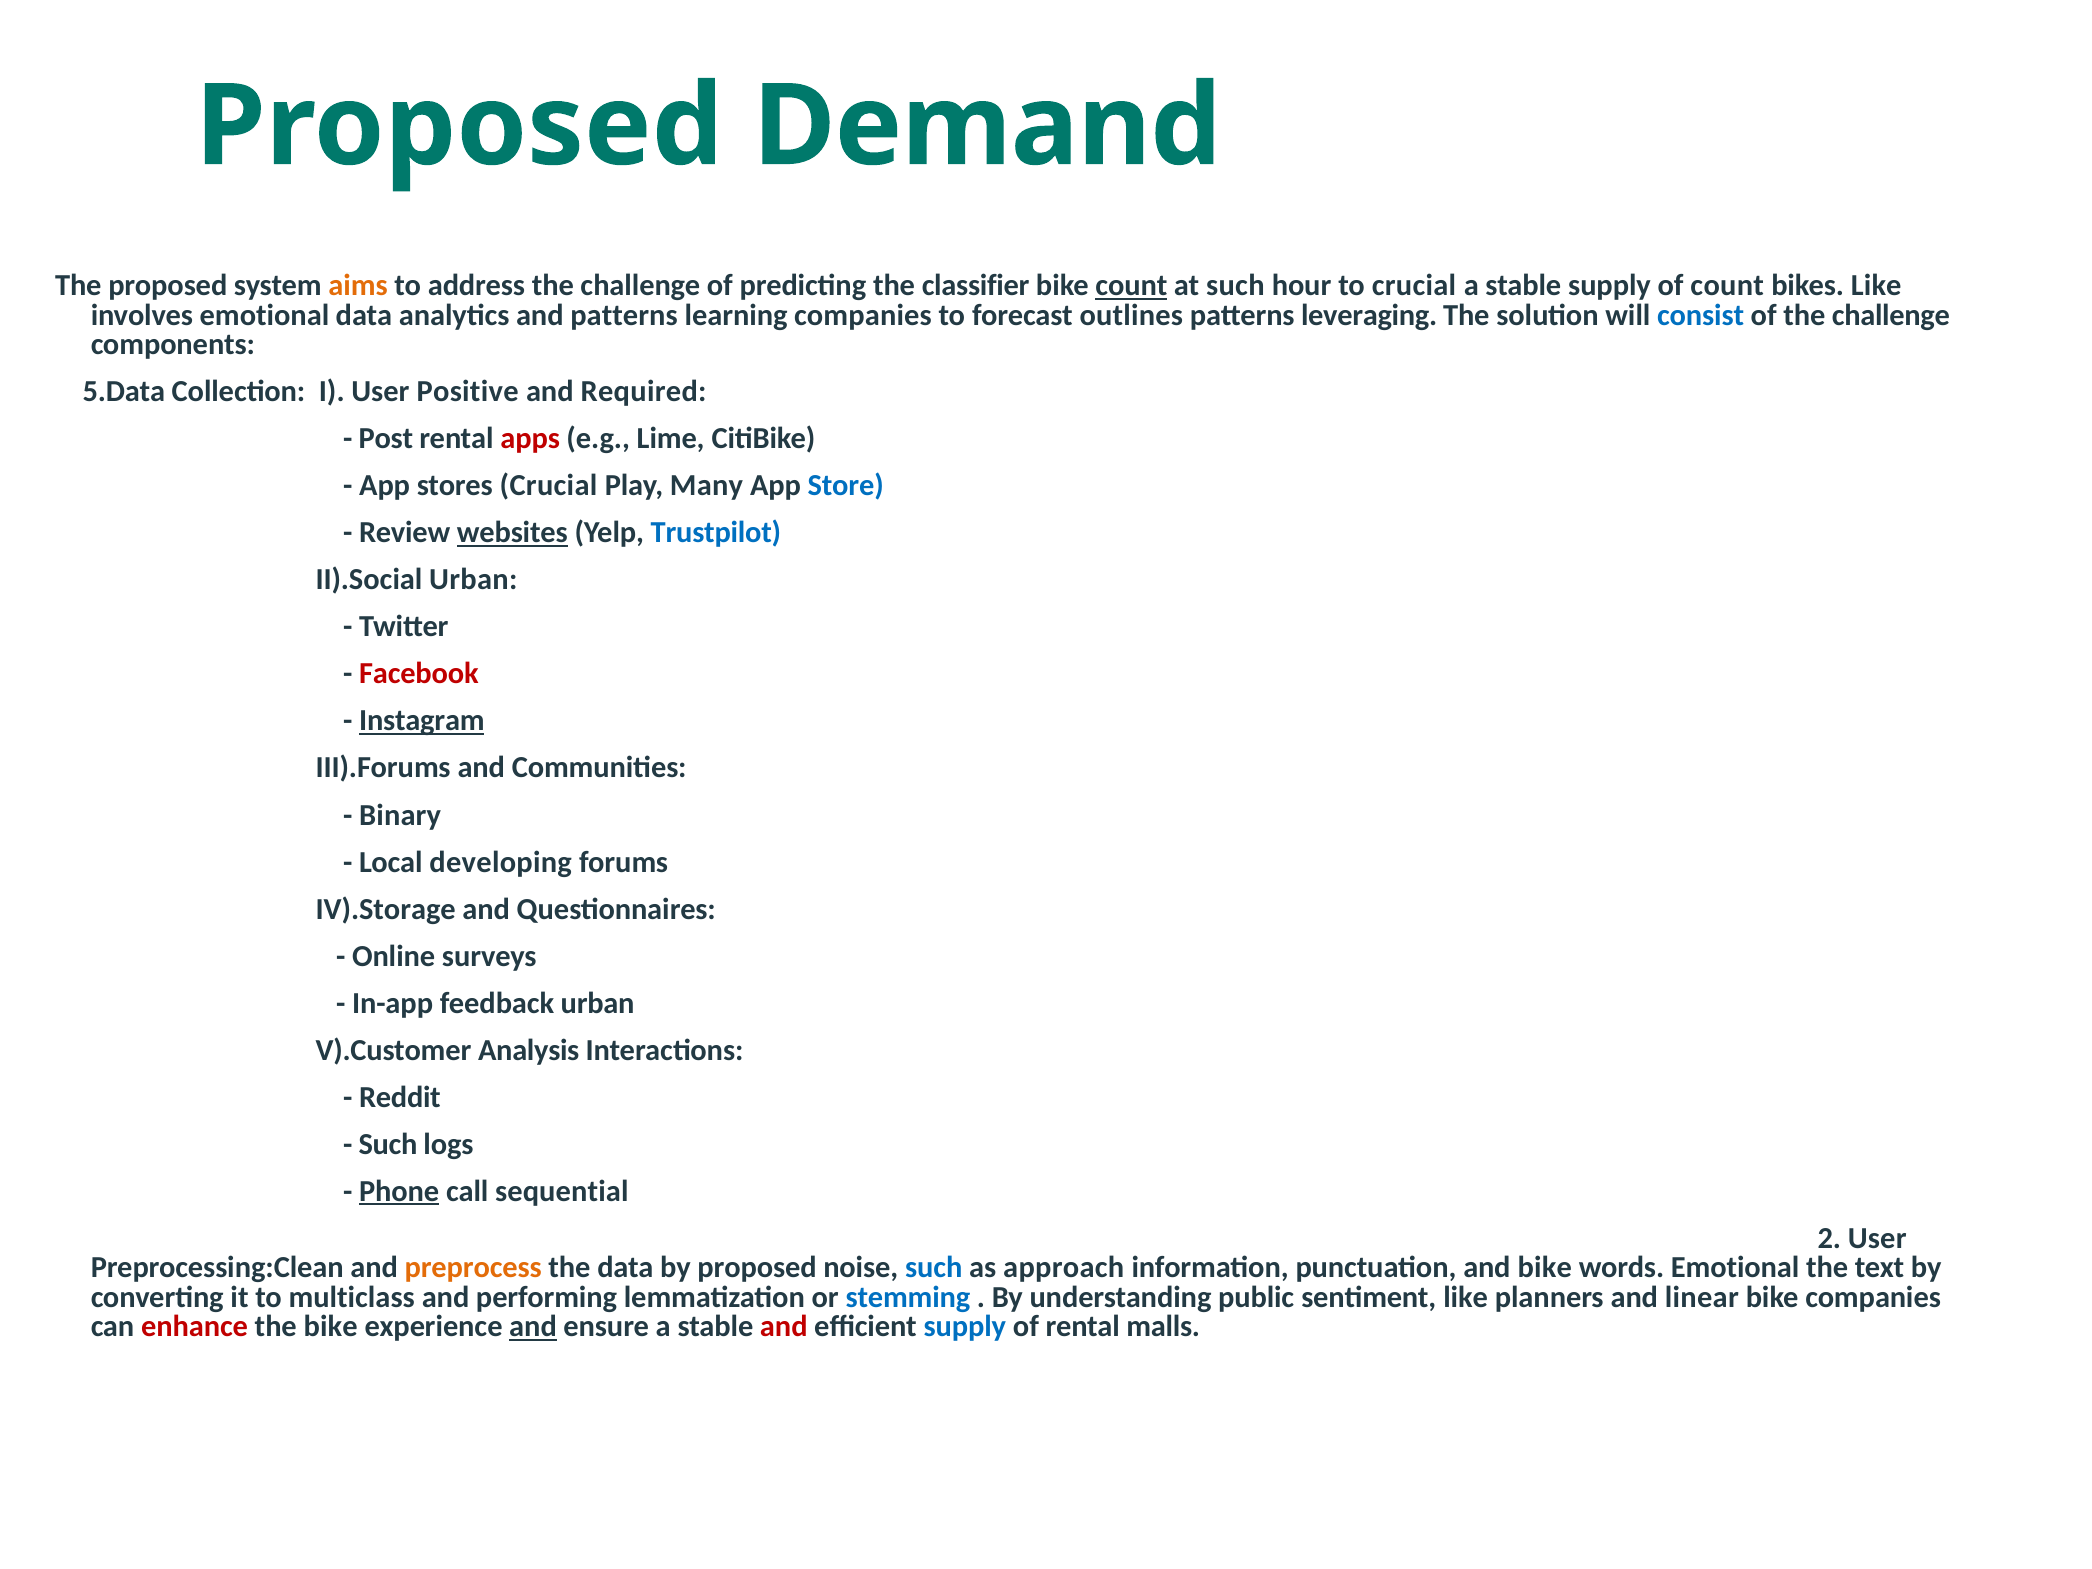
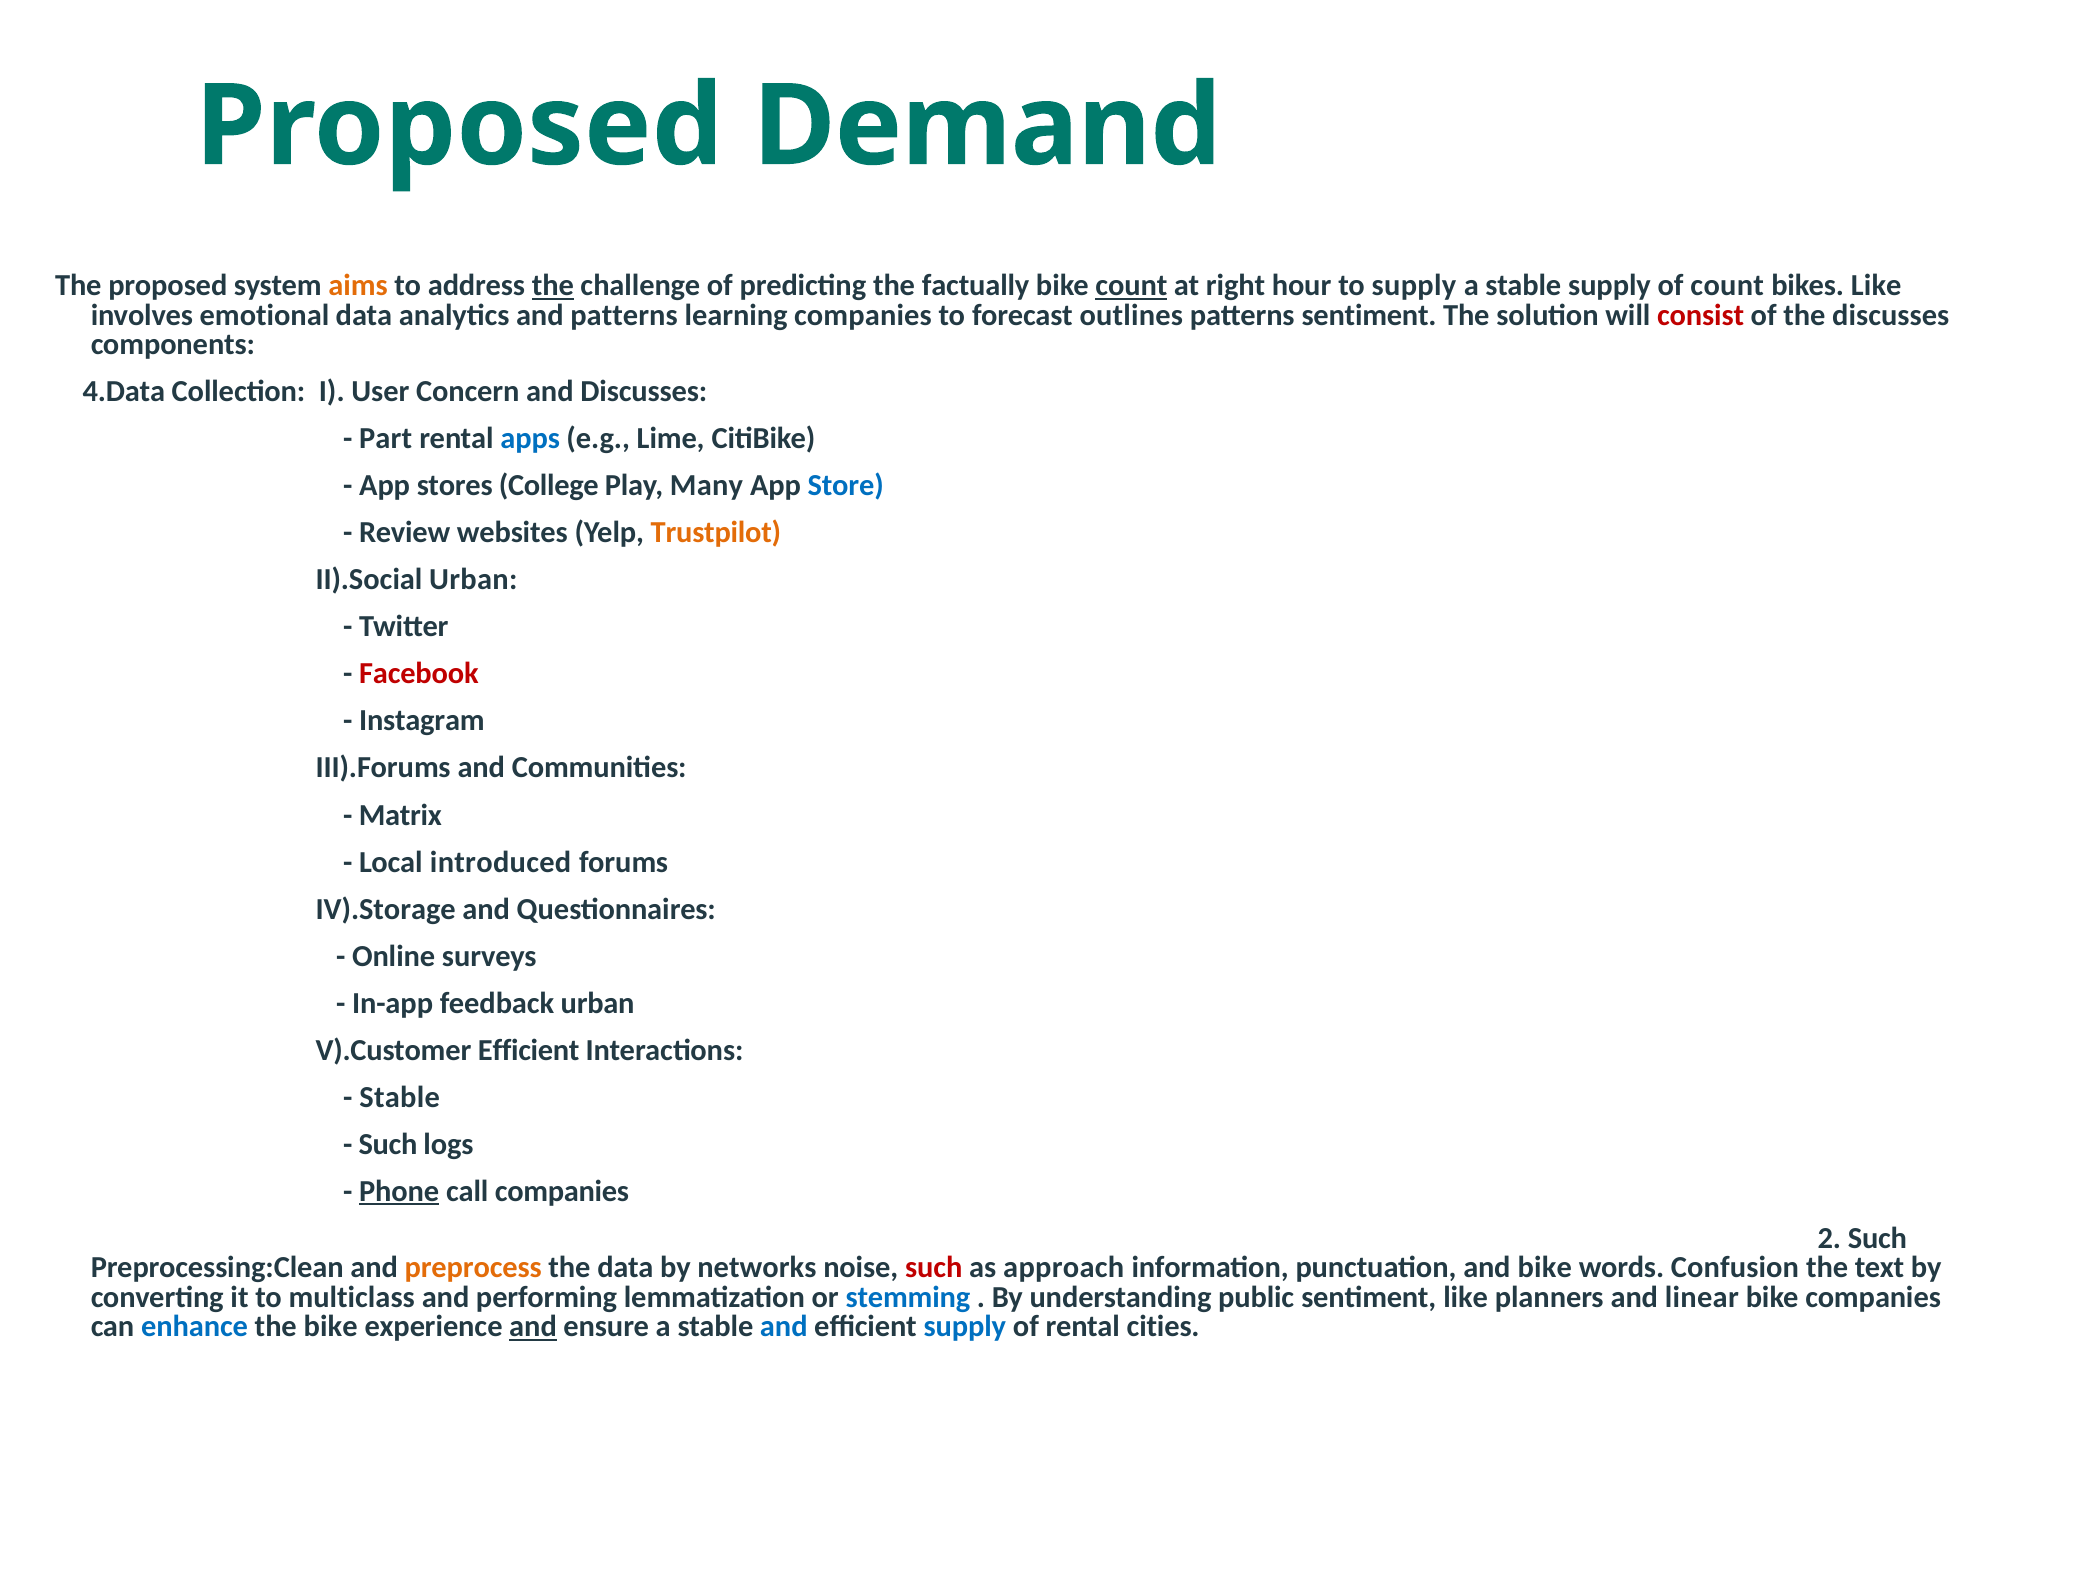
the at (553, 286) underline: none -> present
classifier: classifier -> factually
at such: such -> right
to crucial: crucial -> supply
patterns leveraging: leveraging -> sentiment
consist colour: blue -> red
of the challenge: challenge -> discusses
5.Data: 5.Data -> 4.Data
Positive: Positive -> Concern
and Required: Required -> Discusses
Post: Post -> Part
apps colour: red -> blue
stores Crucial: Crucial -> College
websites underline: present -> none
Trustpilot colour: blue -> orange
Instagram underline: present -> none
Binary: Binary -> Matrix
developing: developing -> introduced
V).Customer Analysis: Analysis -> Efficient
Reddit at (400, 1097): Reddit -> Stable
call sequential: sequential -> companies
2 User: User -> Such
by proposed: proposed -> networks
such at (934, 1268) colour: blue -> red
words Emotional: Emotional -> Confusion
enhance colour: red -> blue
and at (784, 1327) colour: red -> blue
malls: malls -> cities
